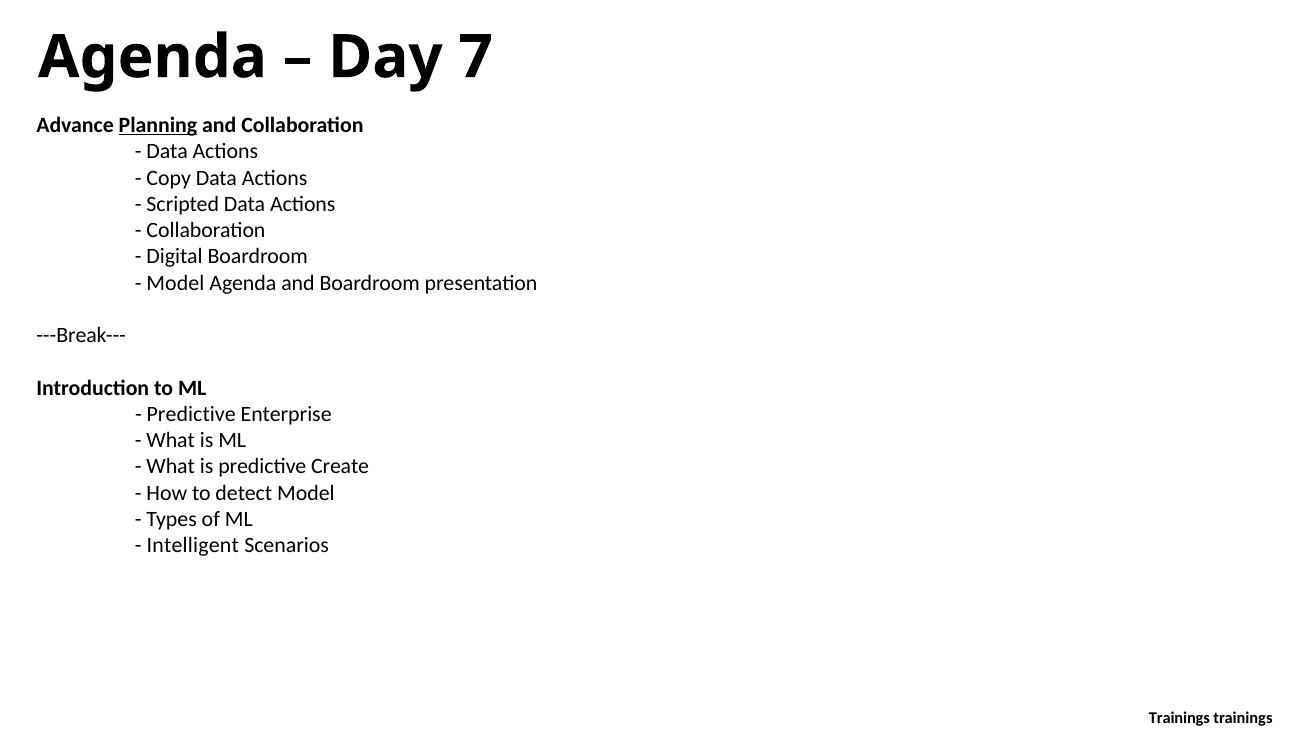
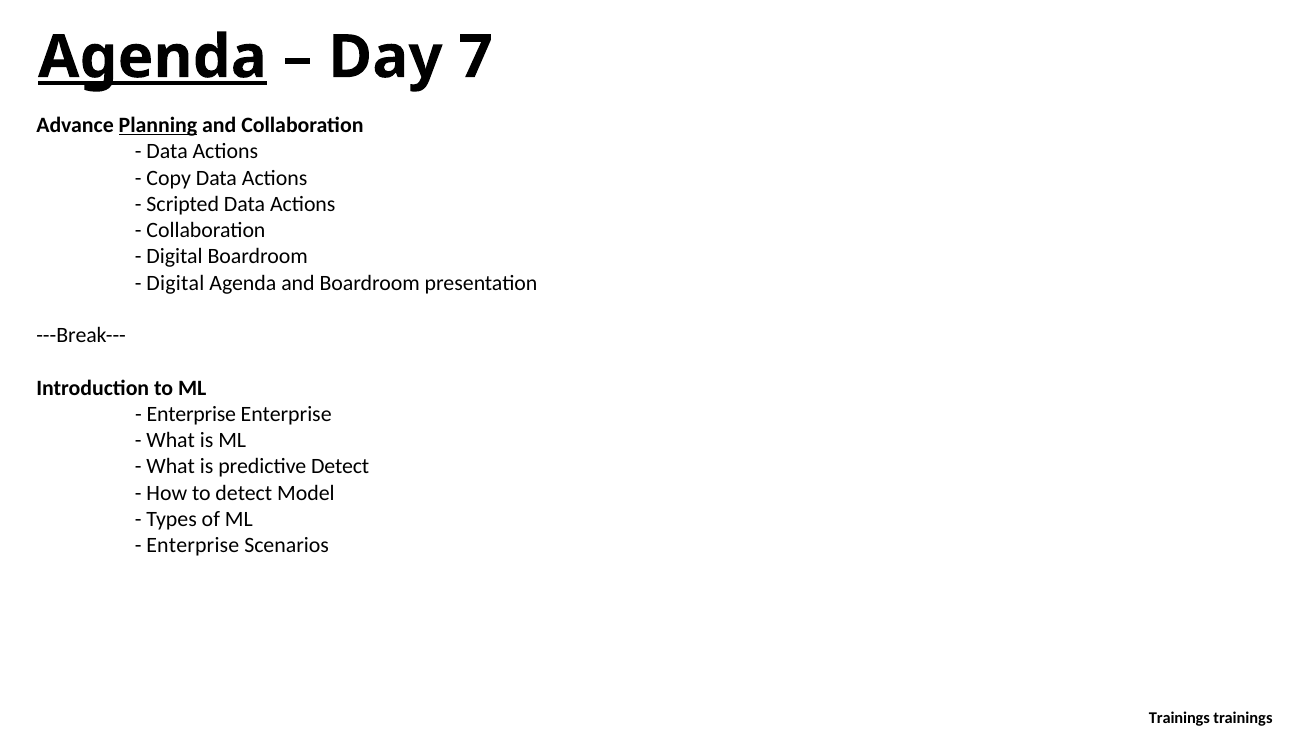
Agenda at (152, 57) underline: none -> present
Model at (175, 283): Model -> Digital
Predictive at (191, 414): Predictive -> Enterprise
predictive Create: Create -> Detect
Intelligent at (193, 546): Intelligent -> Enterprise
